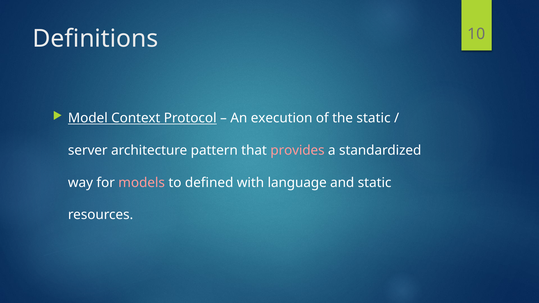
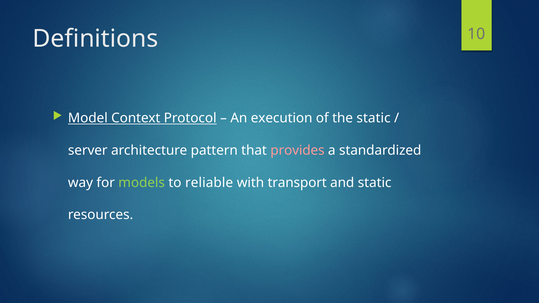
models colour: pink -> light green
defined: defined -> reliable
language: language -> transport
